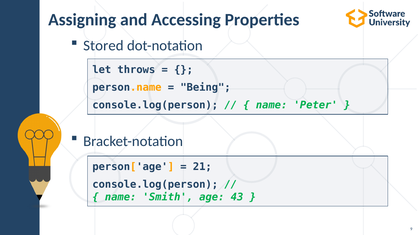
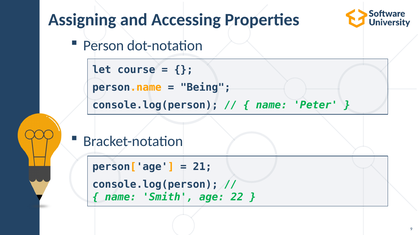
Stored: Stored -> Person
throws: throws -> course
43: 43 -> 22
